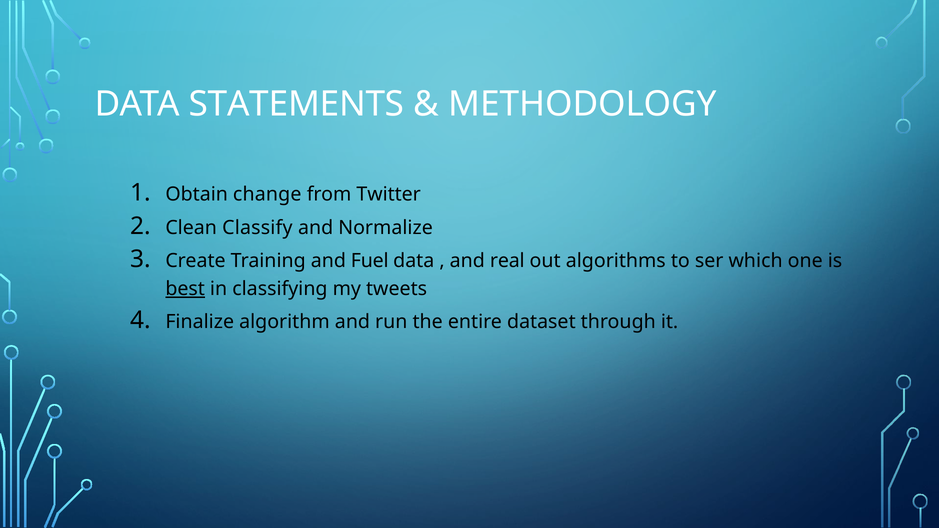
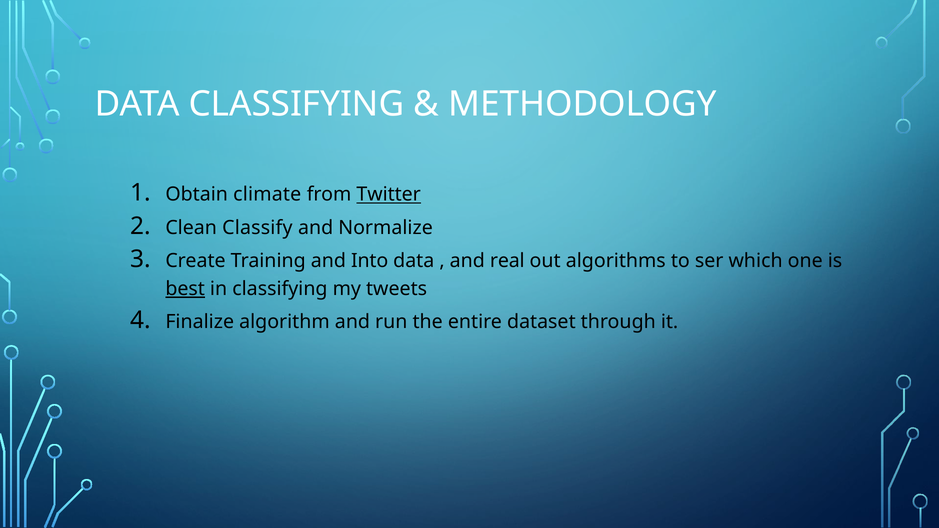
DATA STATEMENTS: STATEMENTS -> CLASSIFYING
change: change -> climate
Twitter underline: none -> present
Fuel: Fuel -> Into
